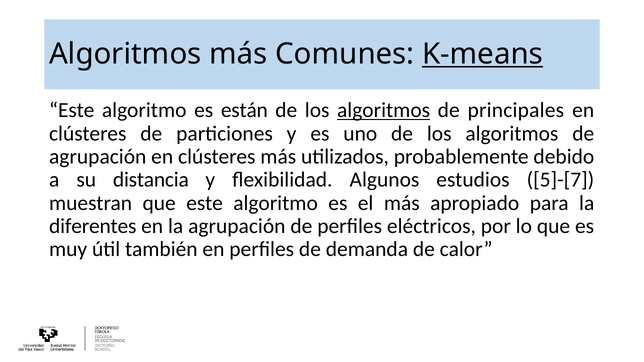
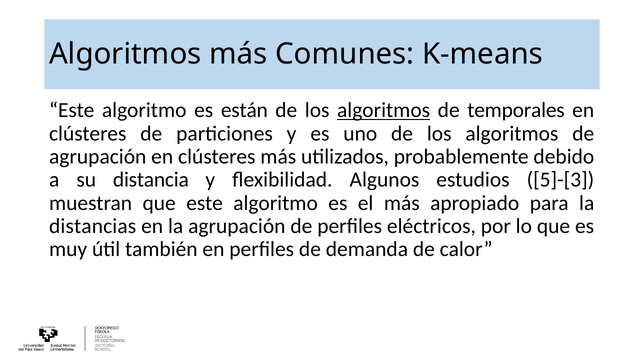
K-means underline: present -> none
principales: principales -> temporales
5]-[7: 5]-[7 -> 5]-[3
diferentes: diferentes -> distancias
